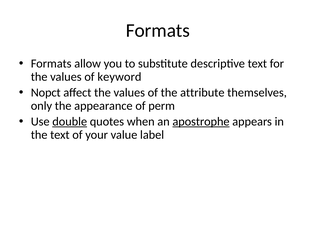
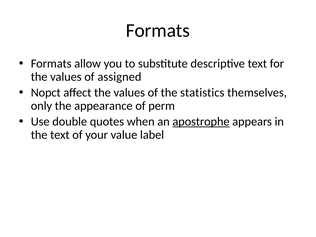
keyword: keyword -> assigned
attribute: attribute -> statistics
double underline: present -> none
